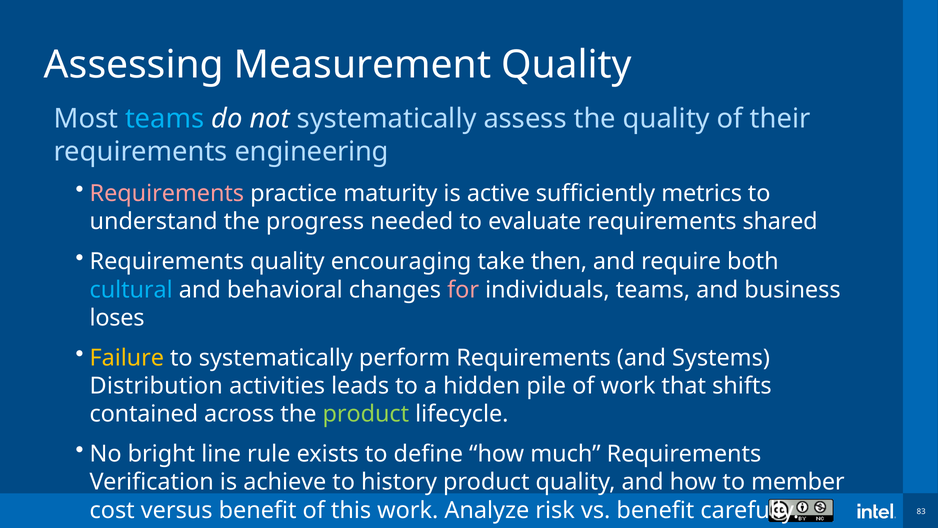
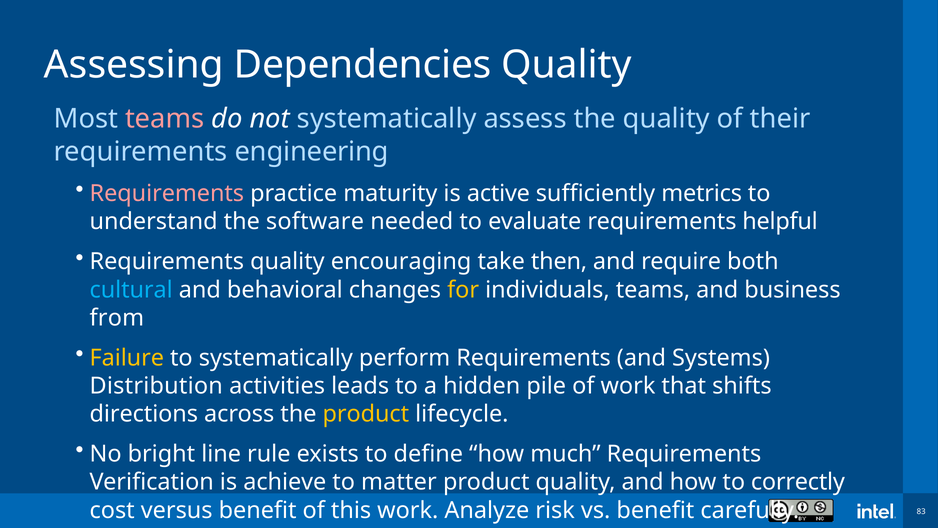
Measurement: Measurement -> Dependencies
teams at (165, 119) colour: light blue -> pink
progress: progress -> software
shared: shared -> helpful
for colour: pink -> yellow
loses: loses -> from
contained: contained -> directions
product at (366, 414) colour: light green -> yellow
history: history -> matter
member: member -> correctly
